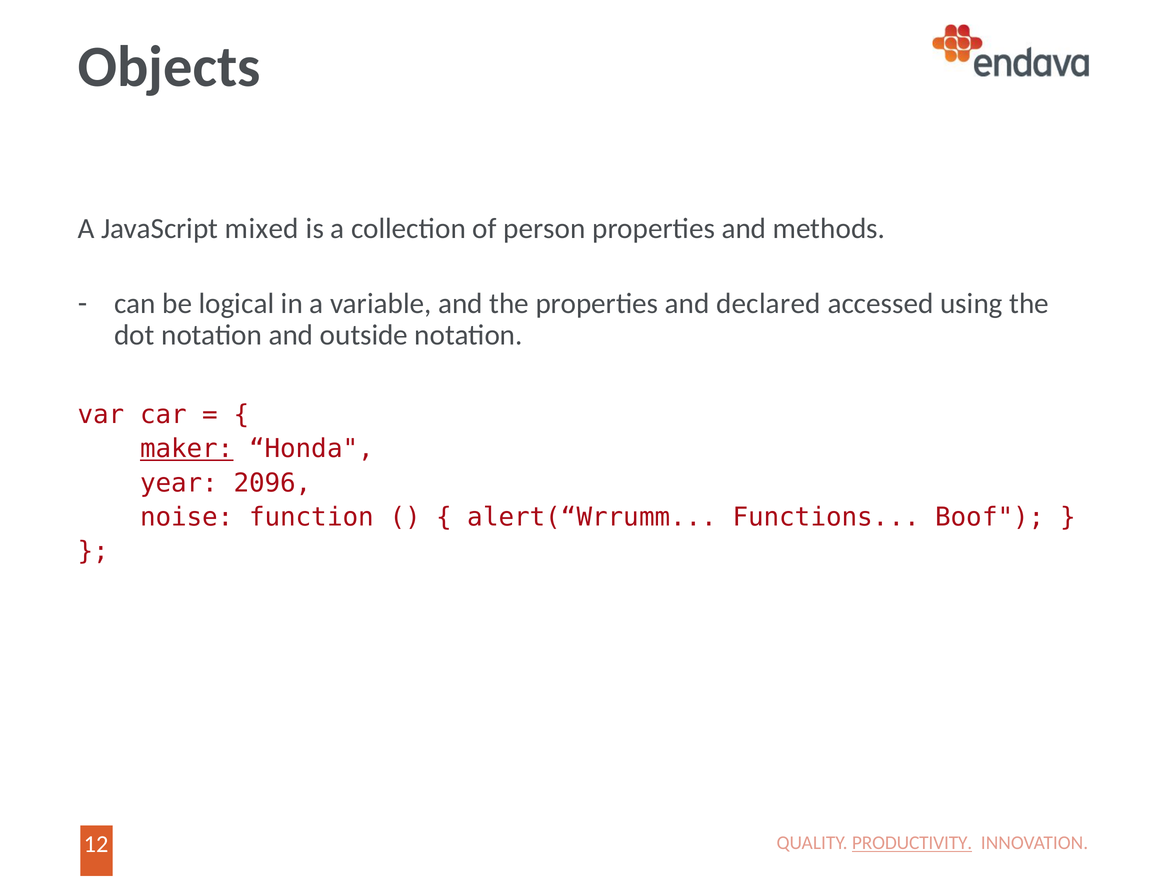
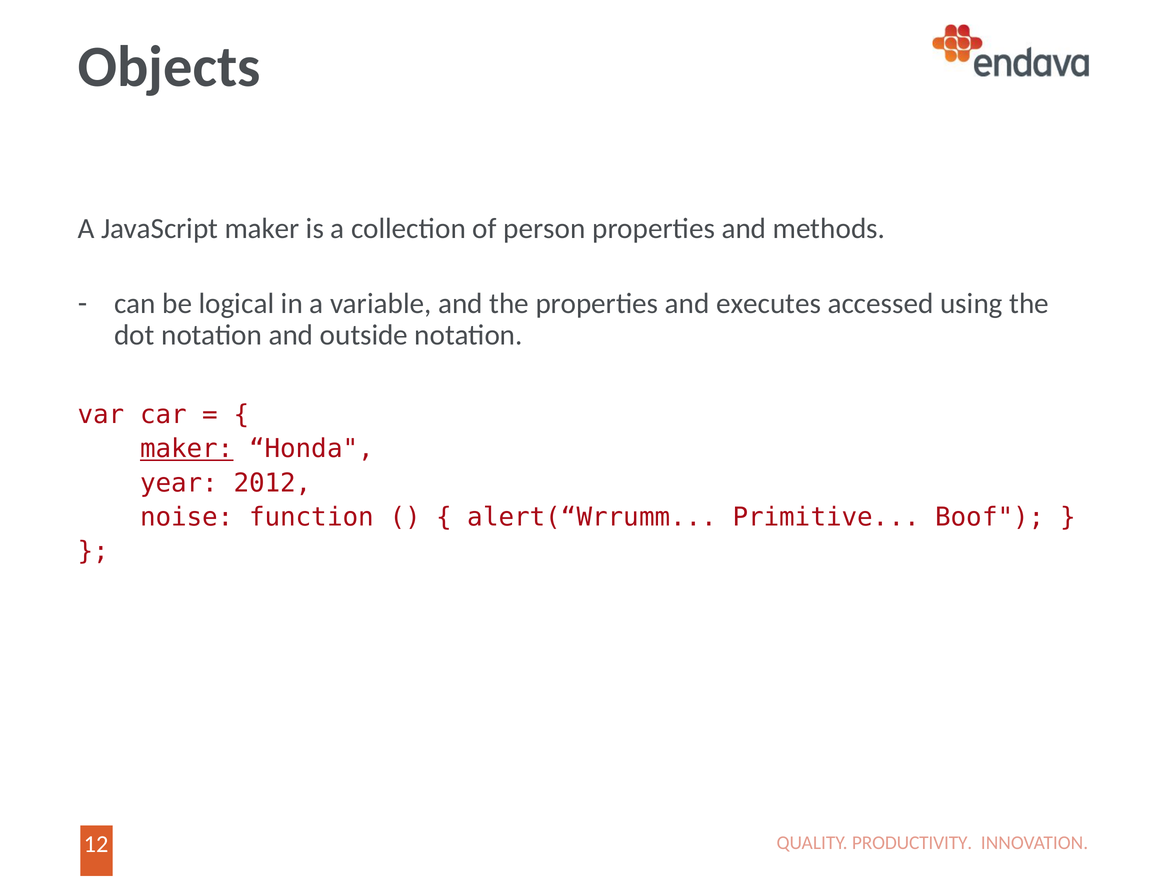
JavaScript mixed: mixed -> maker
declared: declared -> executes
2096: 2096 -> 2012
Functions: Functions -> Primitive
PRODUCTIVITY underline: present -> none
